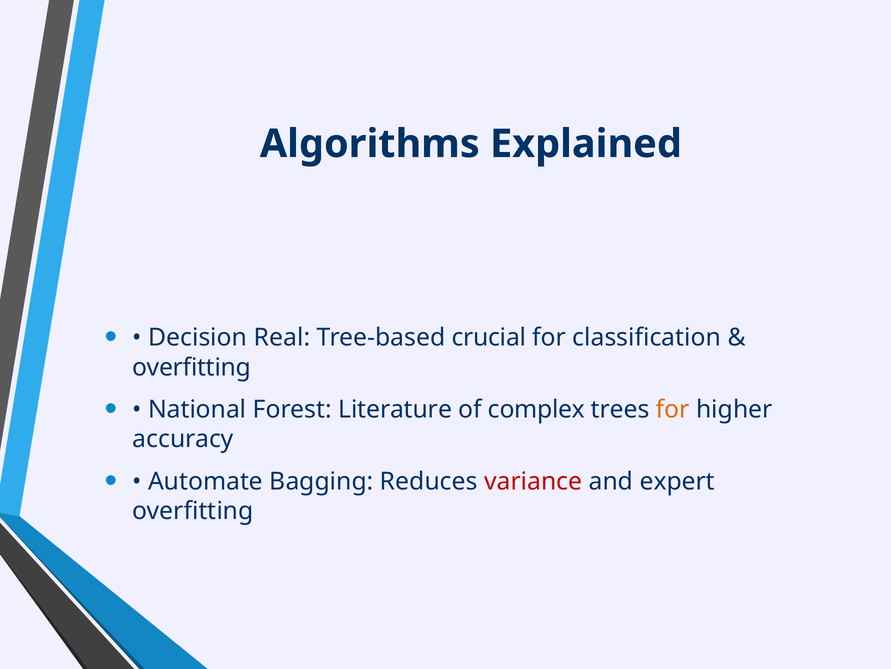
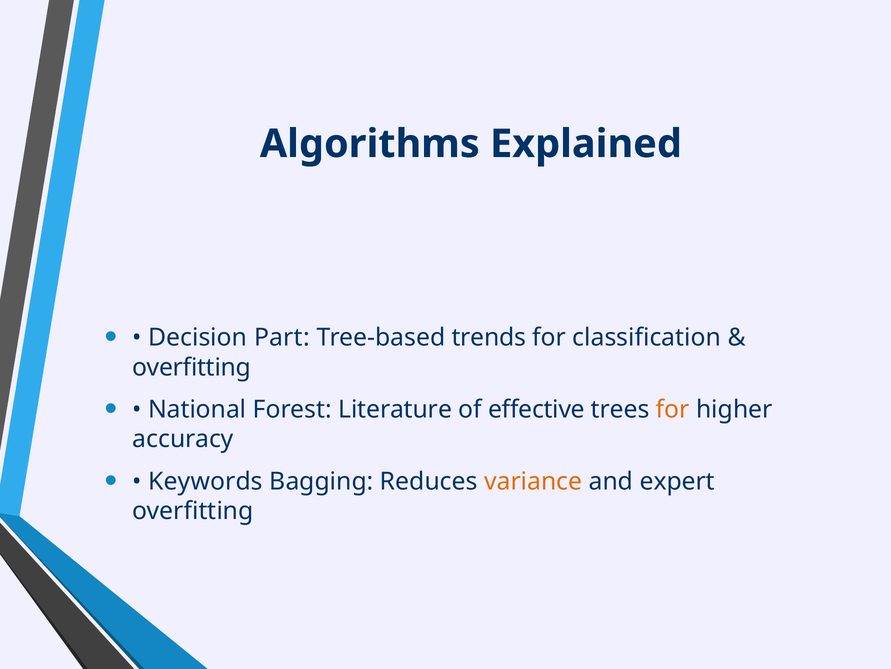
Real: Real -> Part
crucial: crucial -> trends
complex: complex -> effective
Automate: Automate -> Keywords
variance colour: red -> orange
